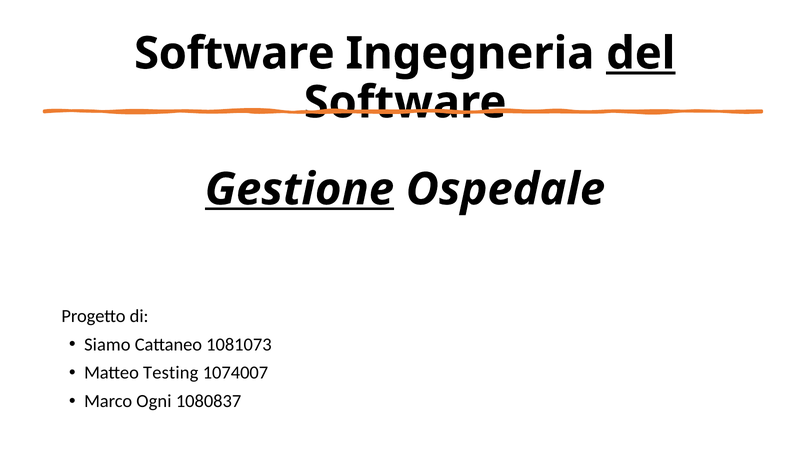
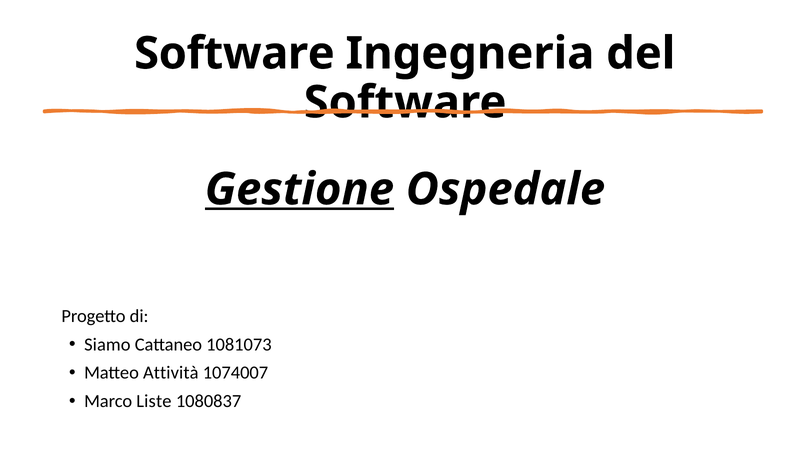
del underline: present -> none
Testing: Testing -> Attività
Ogni: Ogni -> Liste
